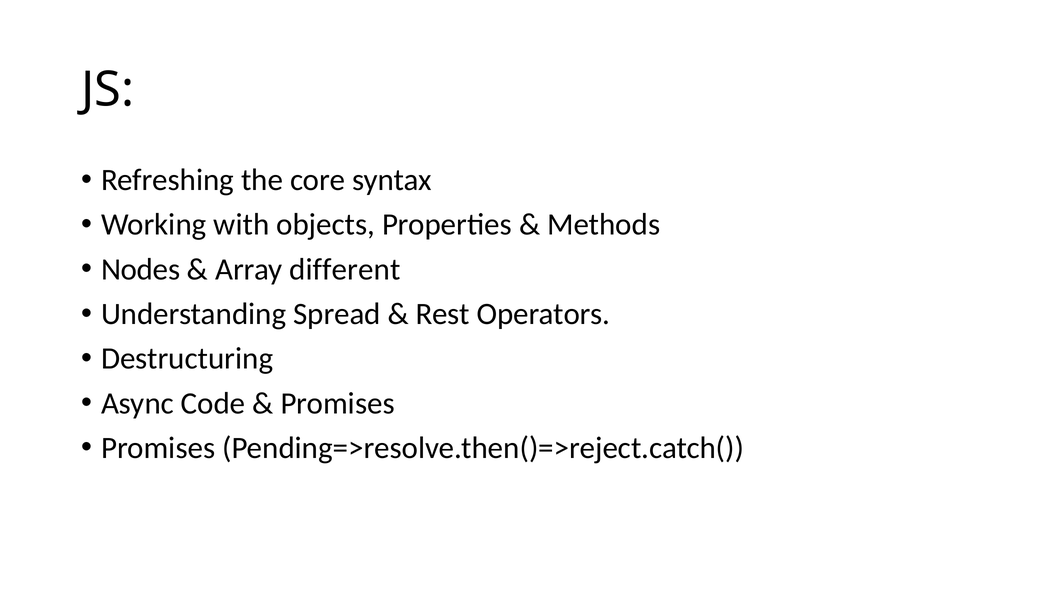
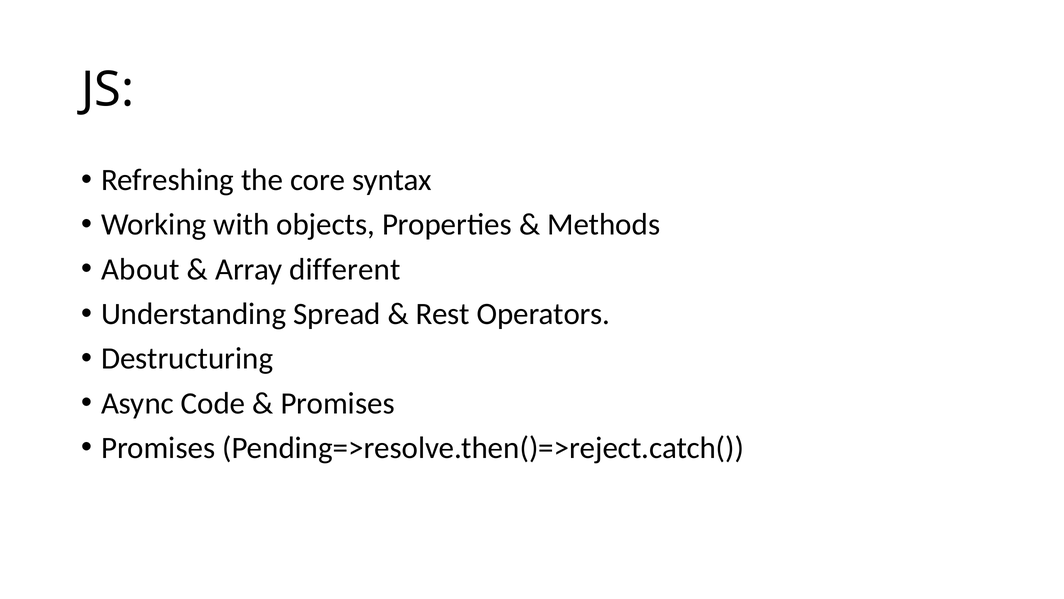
Nodes: Nodes -> About
